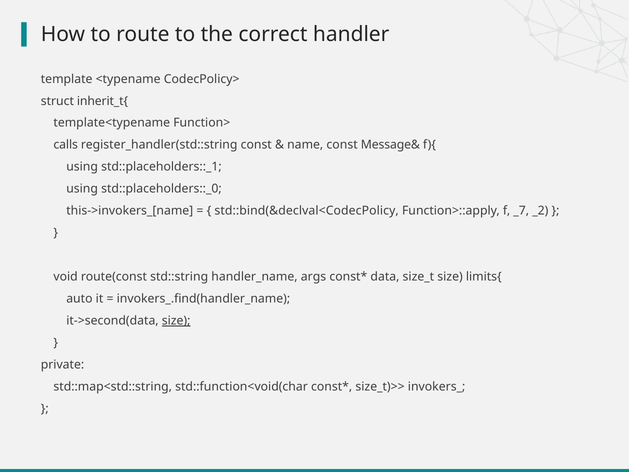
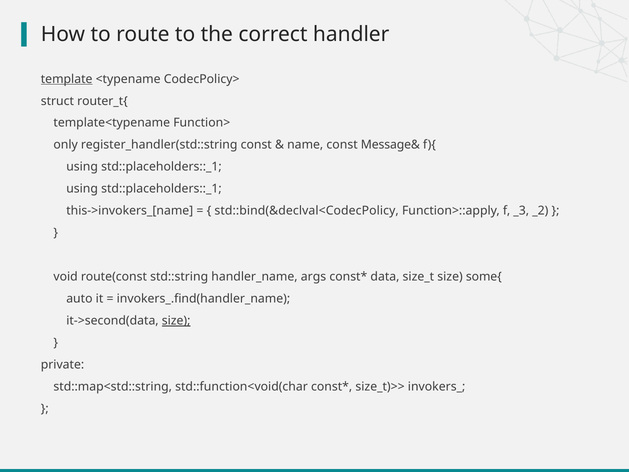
template underline: none -> present
inherit_t{: inherit_t{ -> router_t{
calls: calls -> only
std::placeholders::_0 at (161, 189): std::placeholders::_0 -> std::placeholders::_1
_7: _7 -> _3
limits{: limits{ -> some{
